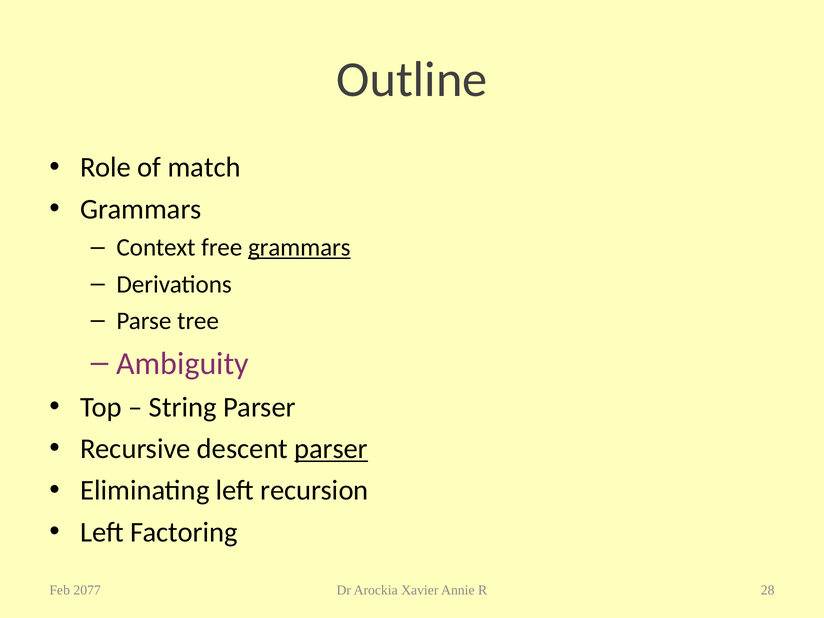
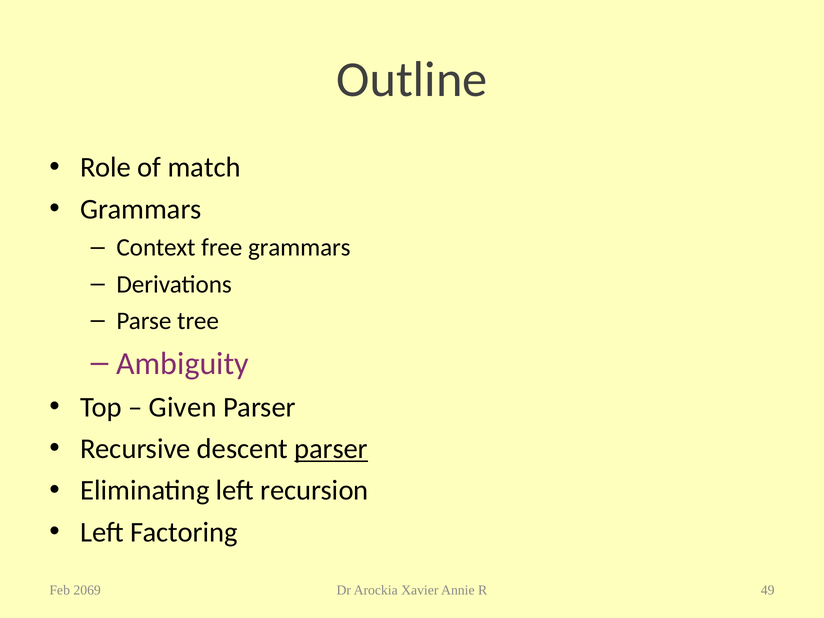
grammars at (299, 248) underline: present -> none
String: String -> Given
2077: 2077 -> 2069
28: 28 -> 49
